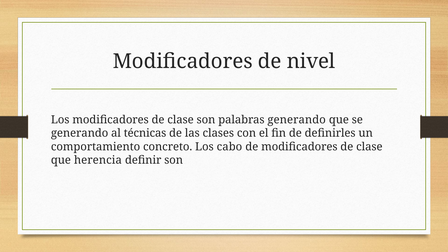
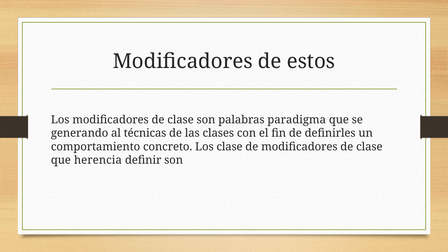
nivel: nivel -> estos
palabras generando: generando -> paradigma
Los cabo: cabo -> clase
